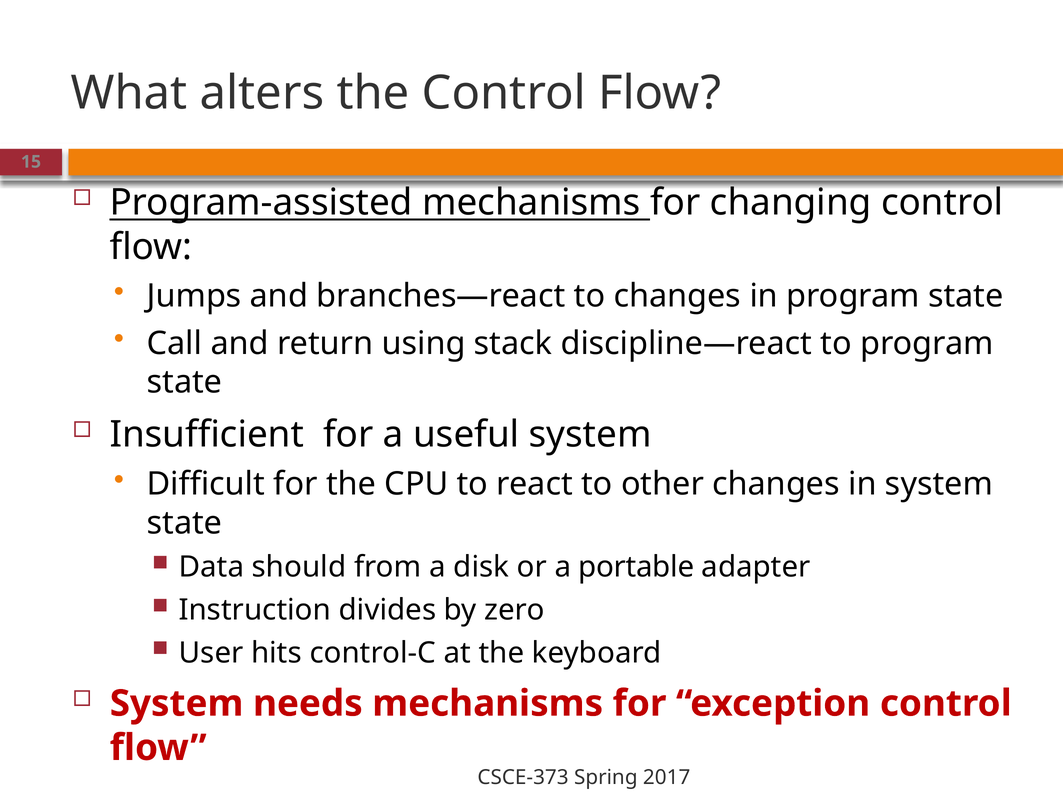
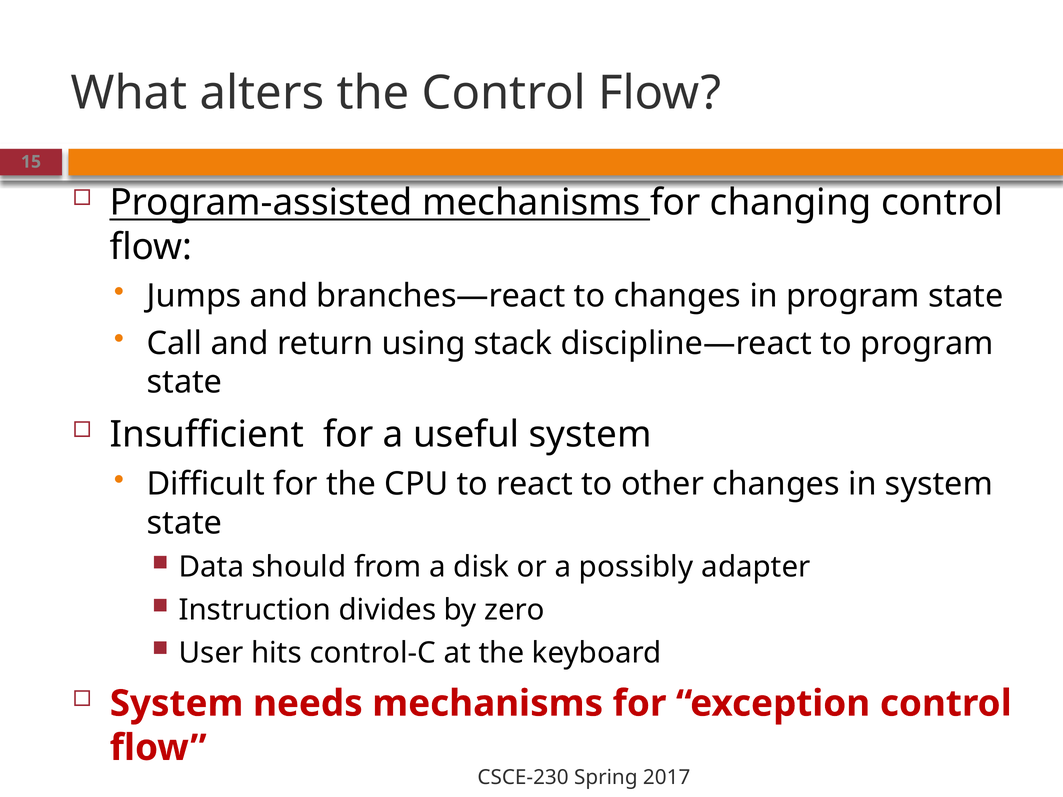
portable: portable -> possibly
CSCE-373: CSCE-373 -> CSCE-230
